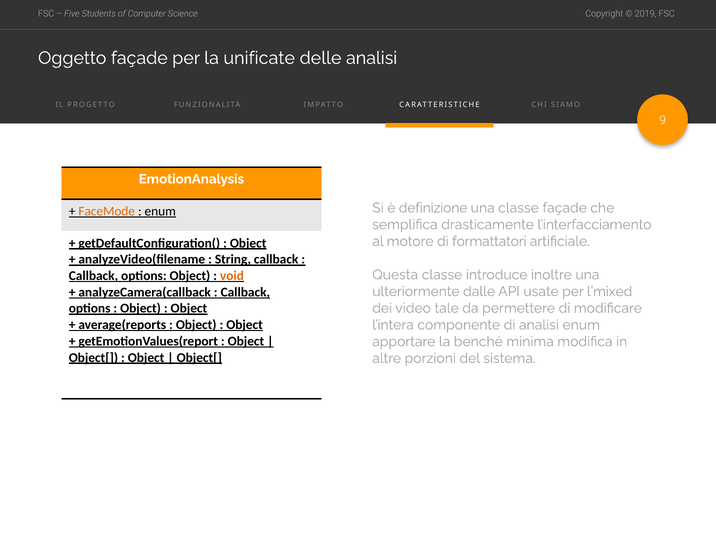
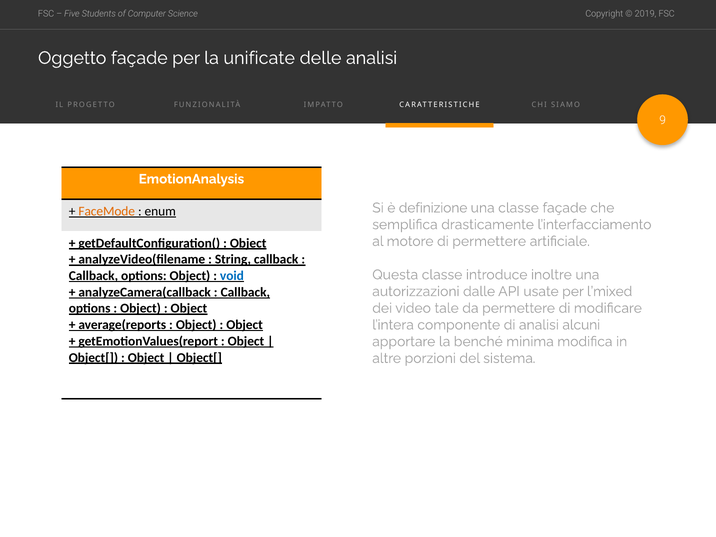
di formattatori: formattatori -> permettere
void colour: orange -> blue
ulteriormente: ulteriormente -> autorizzazioni
analisi enum: enum -> alcuni
